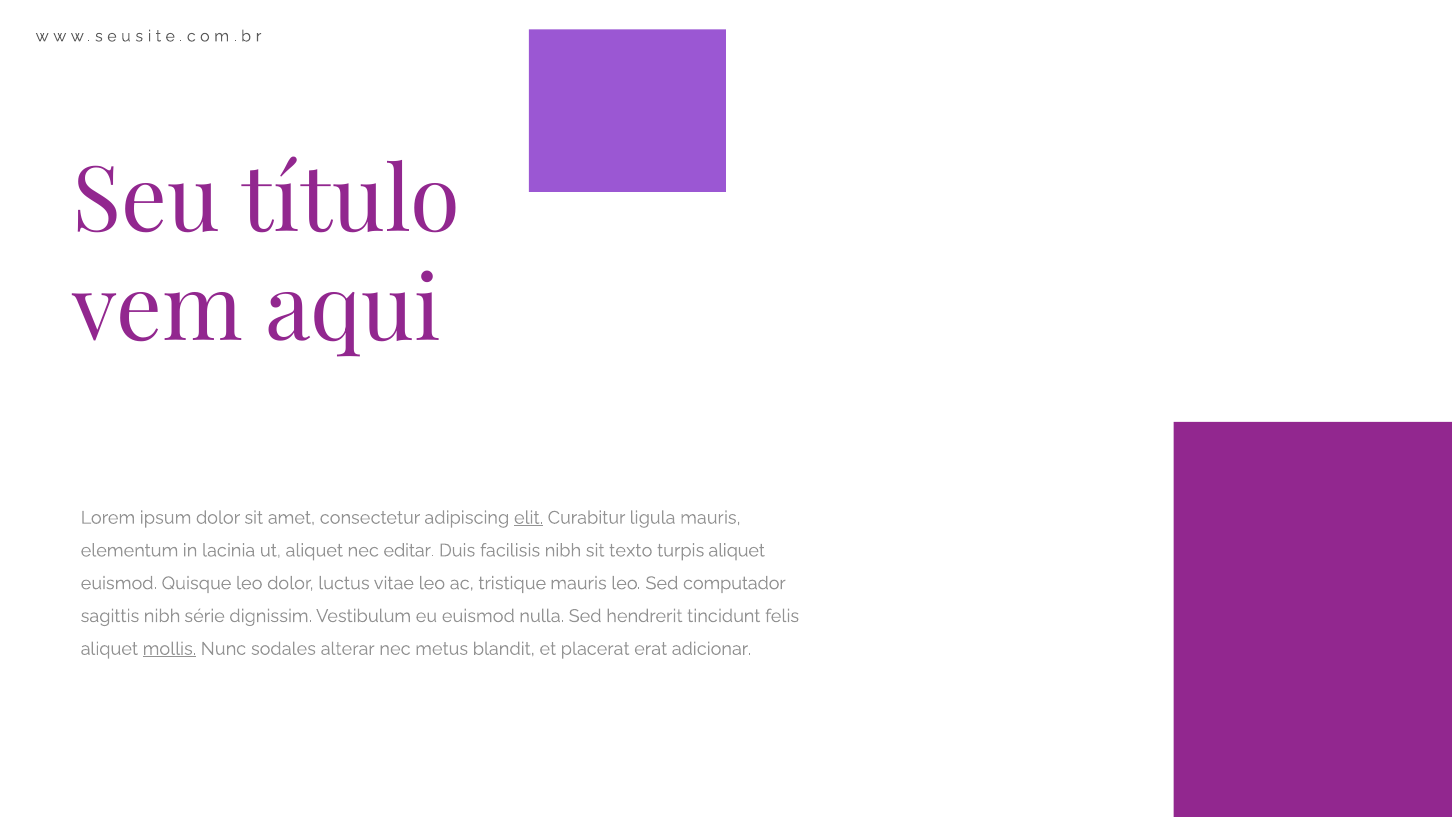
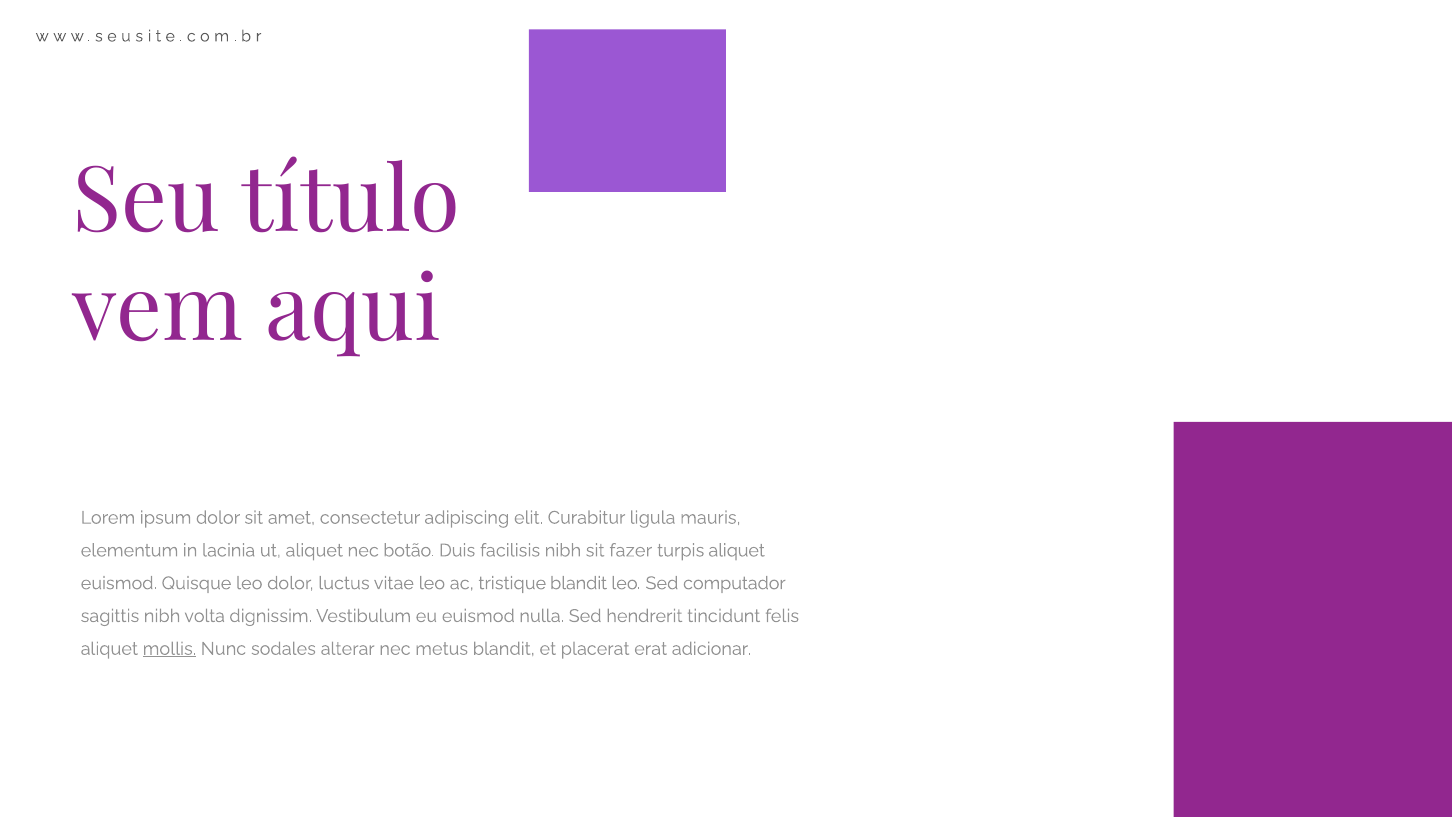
elit underline: present -> none
editar: editar -> botão
texto: texto -> fazer
tristique mauris: mauris -> blandit
série: série -> volta
